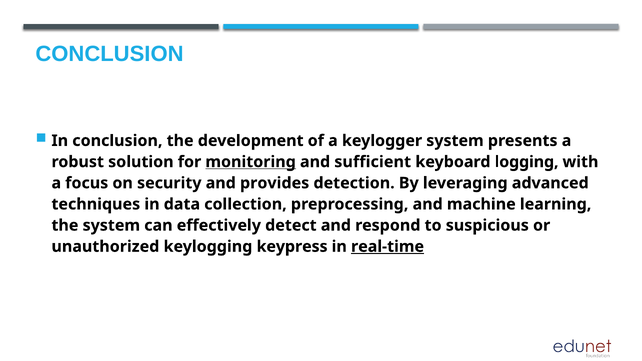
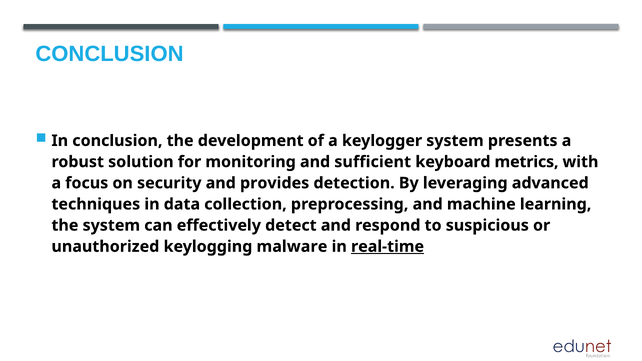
monitoring underline: present -> none
logging: logging -> metrics
keypress: keypress -> malware
